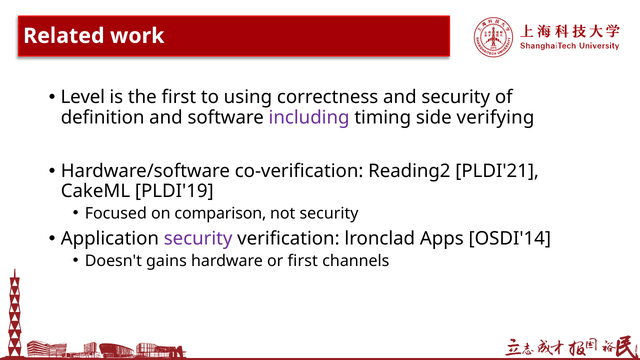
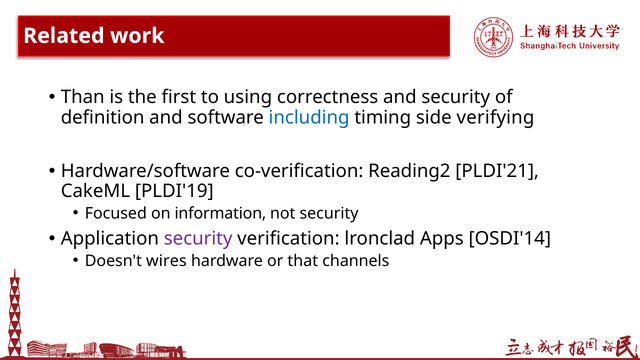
Level: Level -> Than
including colour: purple -> blue
comparison: comparison -> information
gains: gains -> wires
or first: first -> that
